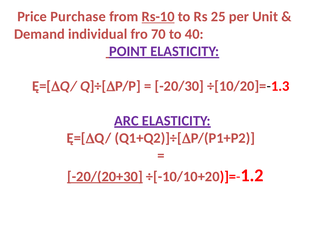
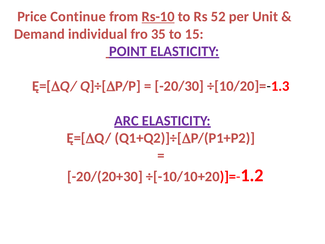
Purchase: Purchase -> Continue
25: 25 -> 52
70: 70 -> 35
40: 40 -> 15
-20/(20+30 underline: present -> none
